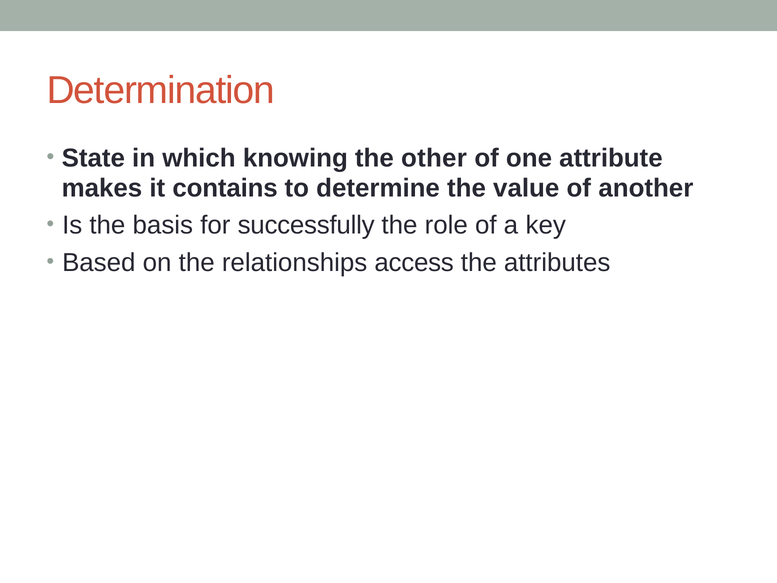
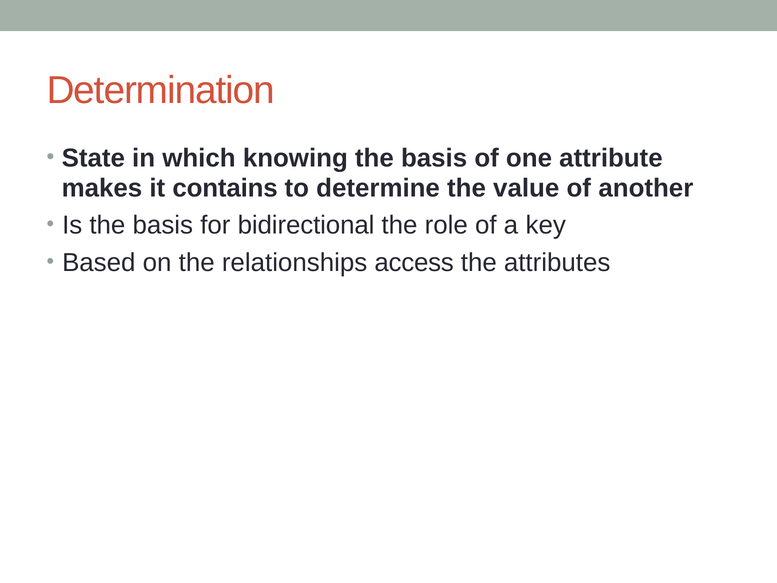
knowing the other: other -> basis
successfully: successfully -> bidirectional
